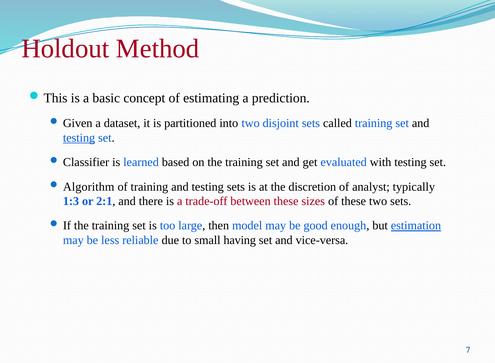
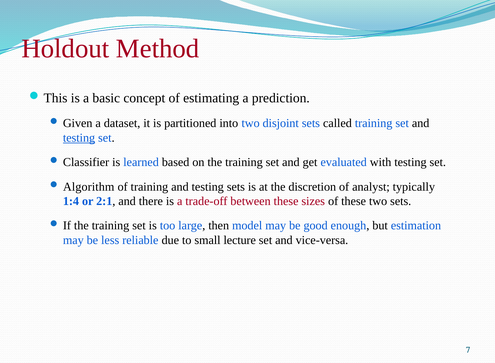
1:3: 1:3 -> 1:4
estimation underline: present -> none
having: having -> lecture
